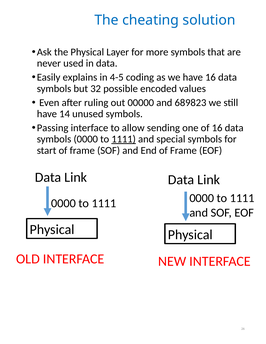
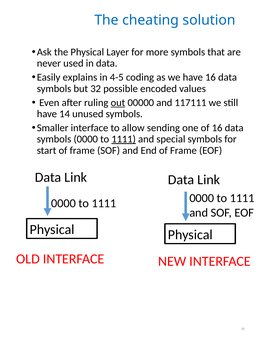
out underline: none -> present
689823: 689823 -> 117111
Passing: Passing -> Smaller
